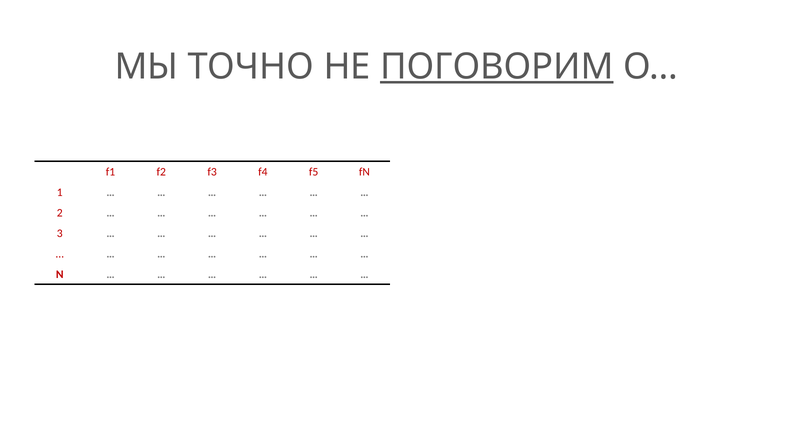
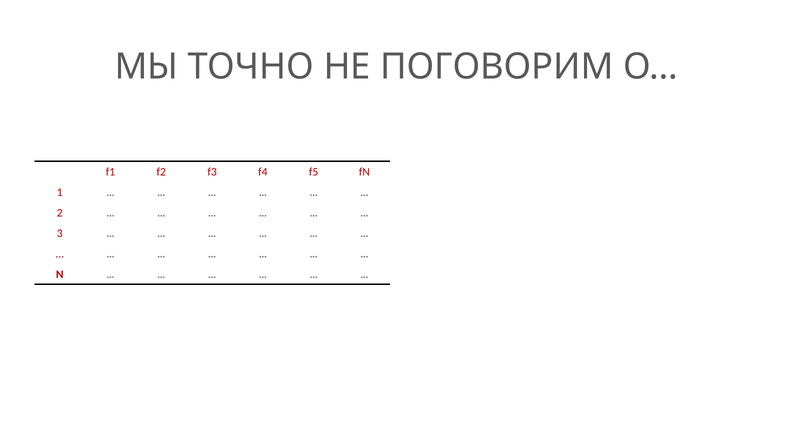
ПОГОВОРИМ underline: present -> none
